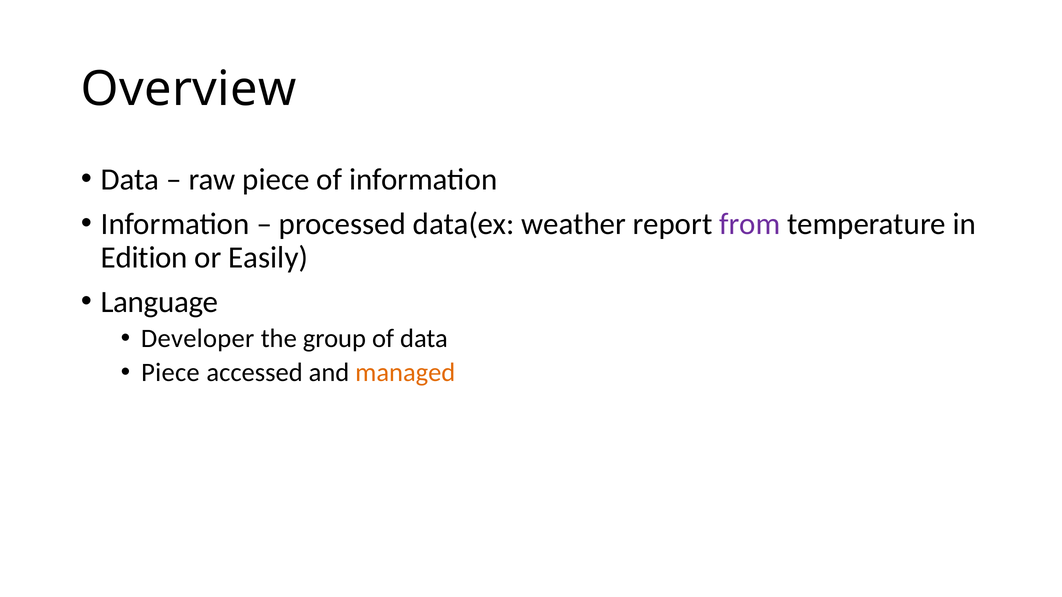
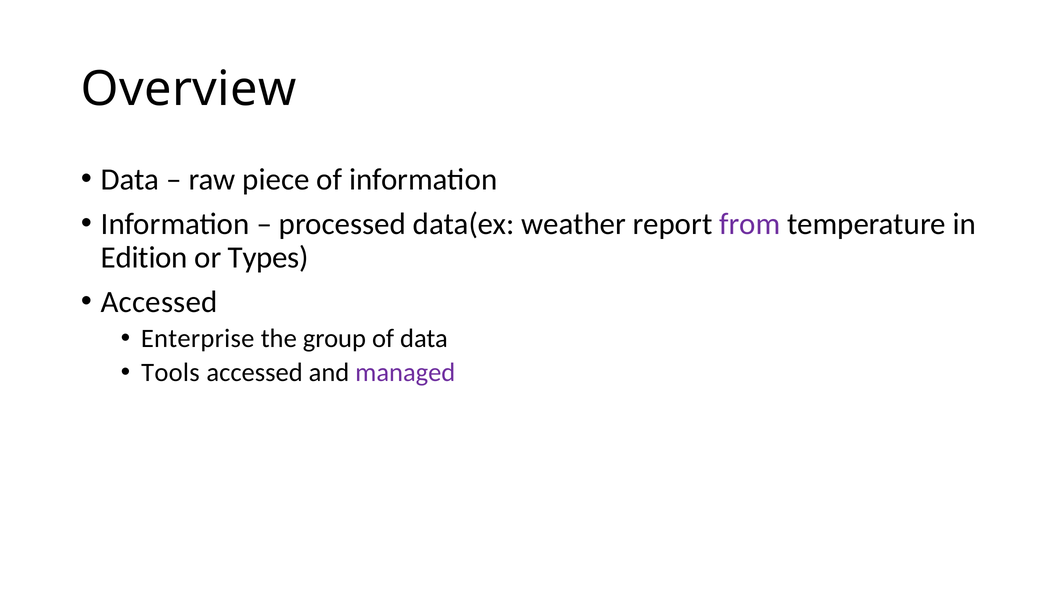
Easily: Easily -> Types
Language at (159, 302): Language -> Accessed
Developer: Developer -> Enterprise
Piece at (170, 373): Piece -> Tools
managed colour: orange -> purple
